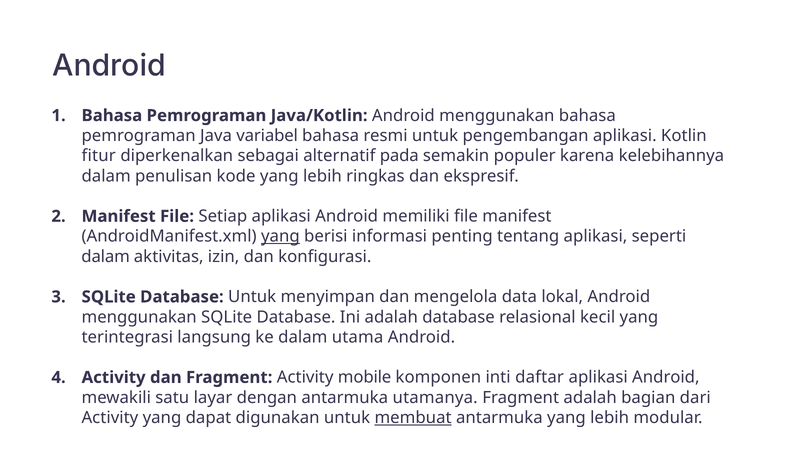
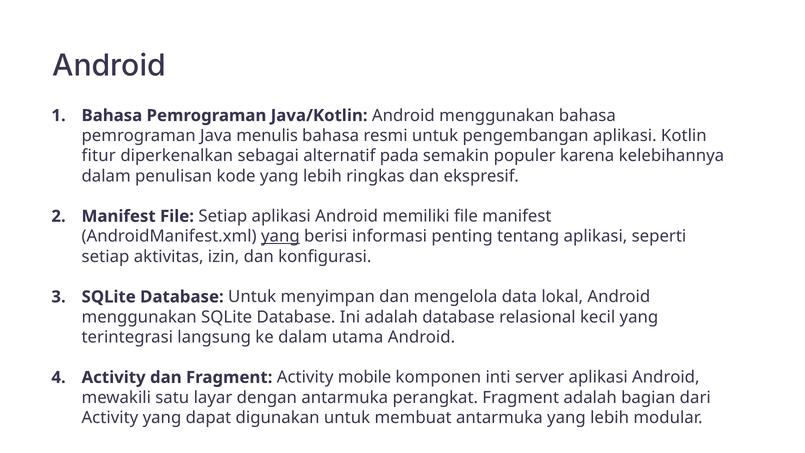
variabel: variabel -> menulis
dalam at (106, 256): dalam -> setiap
daftar: daftar -> server
utamanya: utamanya -> perangkat
membuat underline: present -> none
